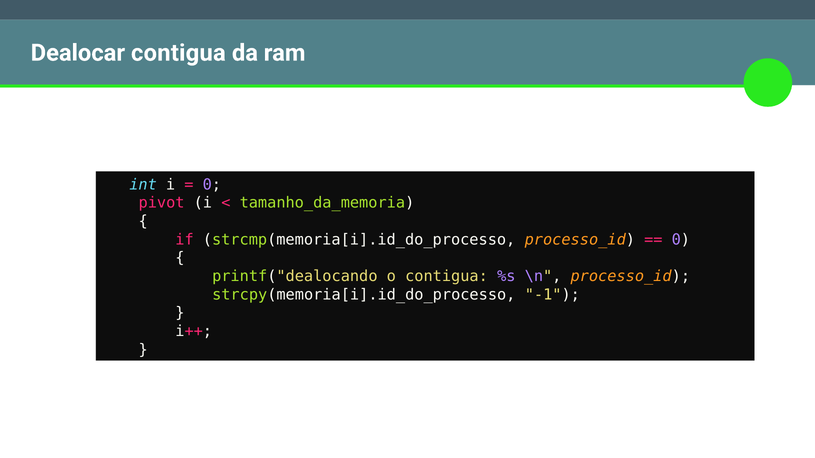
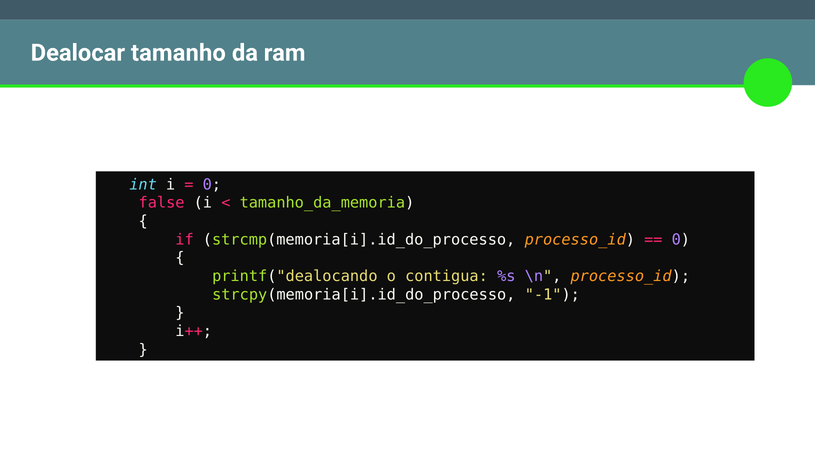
Dealocar contigua: contigua -> tamanho
pivot: pivot -> false
